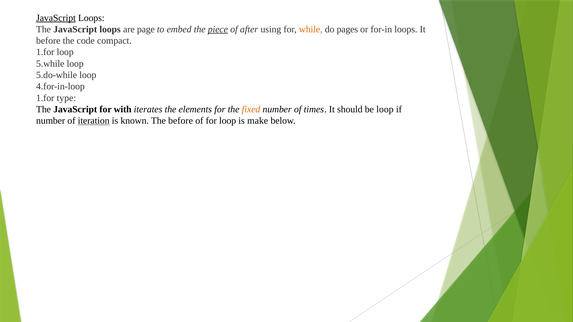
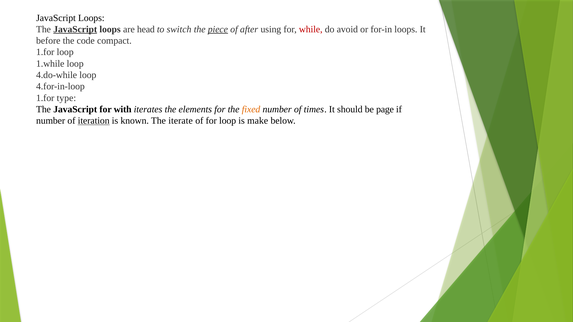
JavaScript at (56, 18) underline: present -> none
JavaScript at (75, 29) underline: none -> present
page: page -> head
embed: embed -> switch
while colour: orange -> red
pages: pages -> avoid
5.while: 5.while -> 1.while
5.do-while: 5.do-while -> 4.do-while
be loop: loop -> page
The before: before -> iterate
